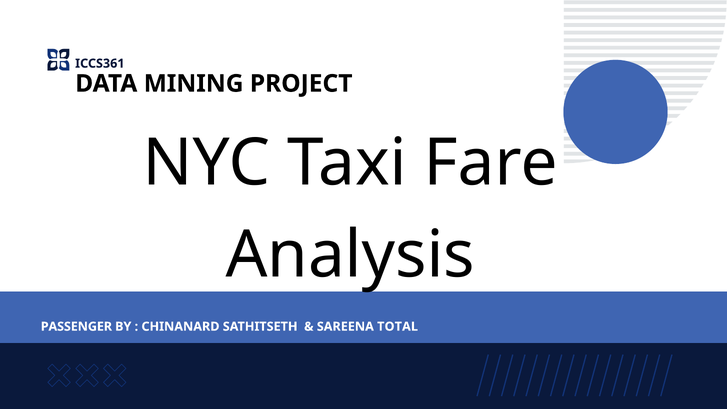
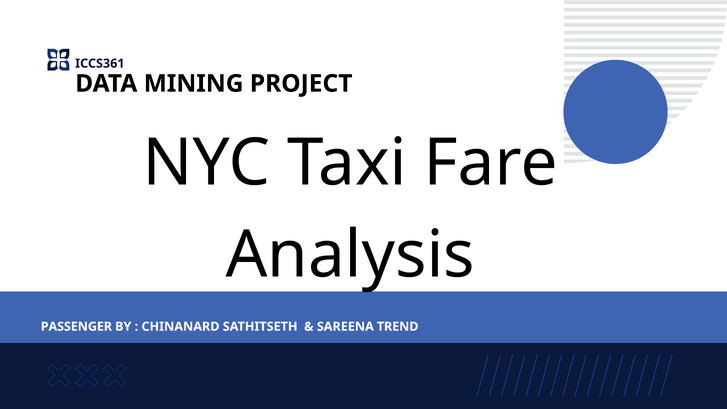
TOTAL: TOTAL -> TREND
